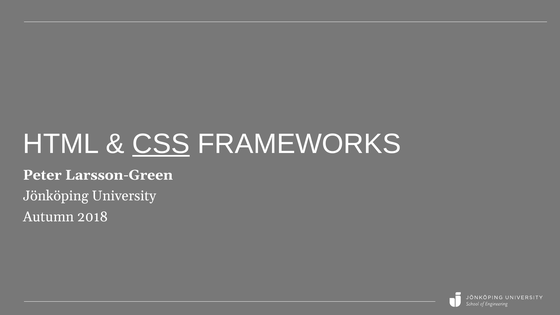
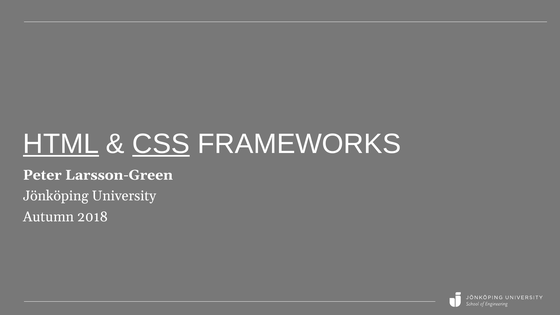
HTML underline: none -> present
